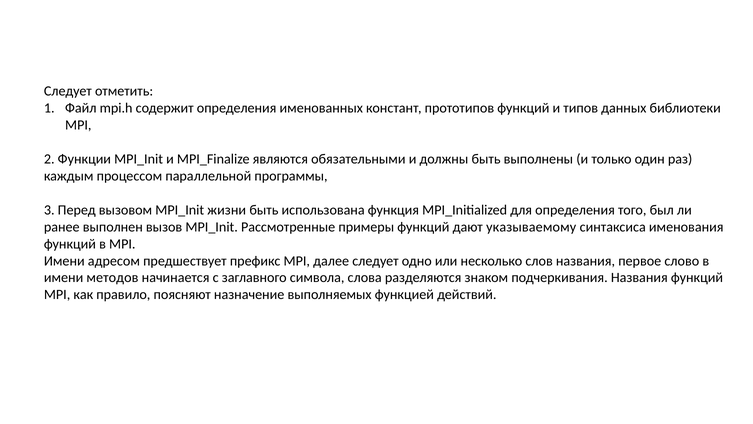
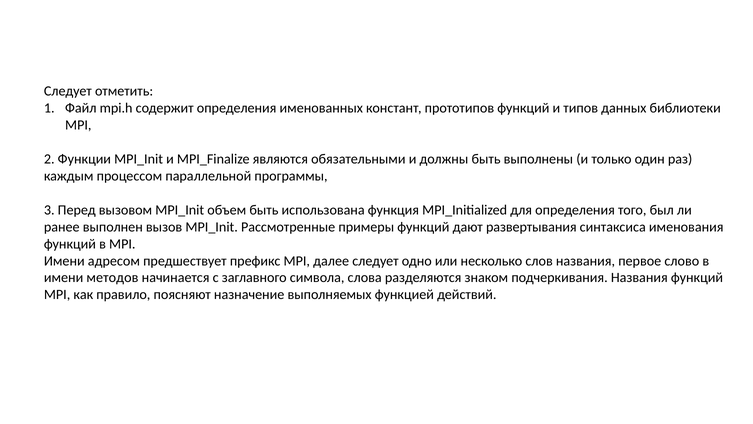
жизни: жизни -> объем
указываемому: указываемому -> развертывания
